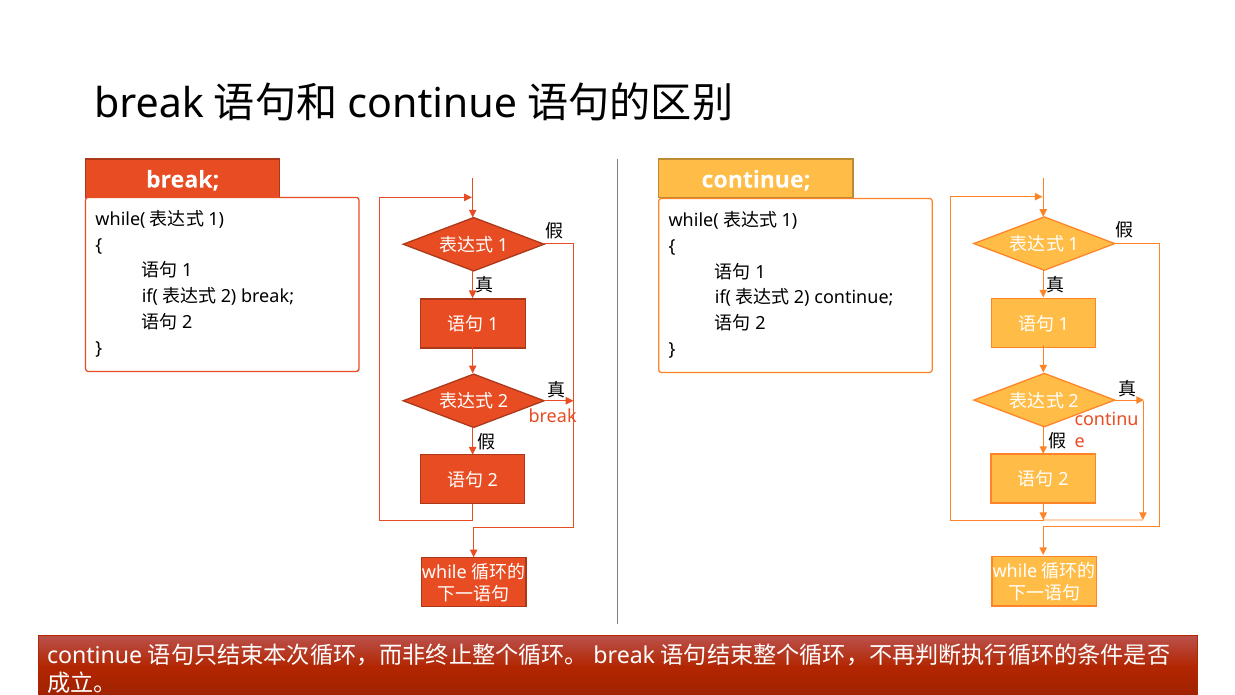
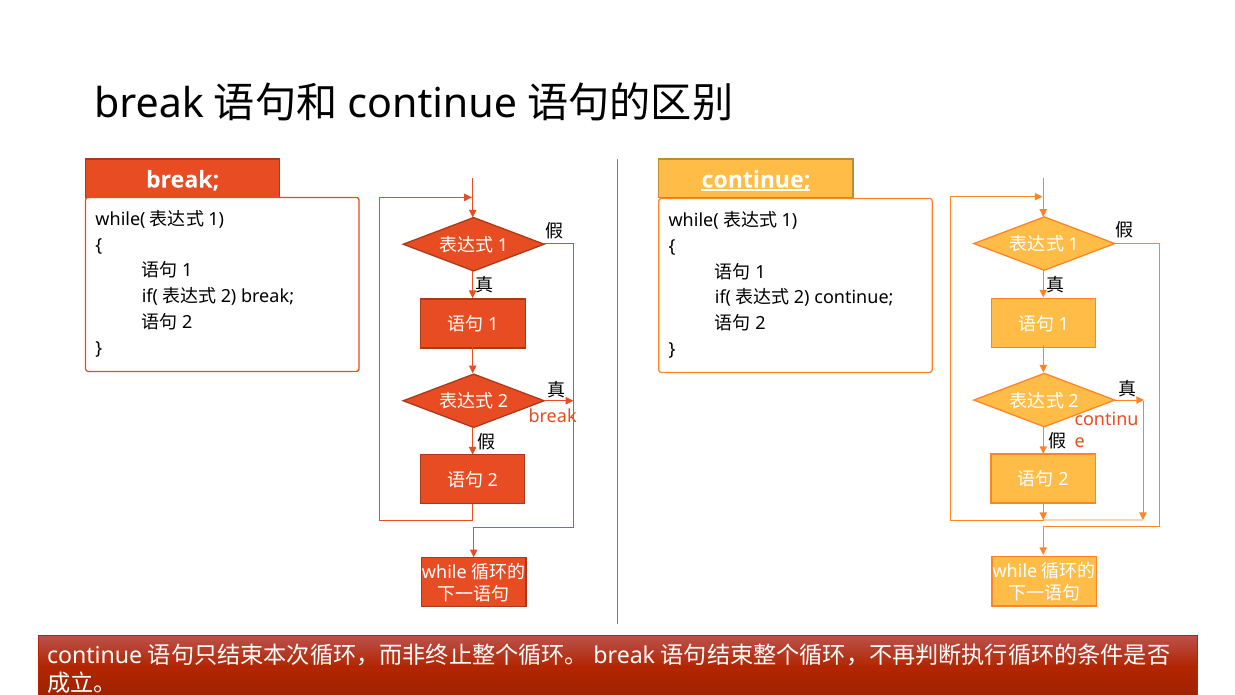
continue at (756, 180) underline: none -> present
